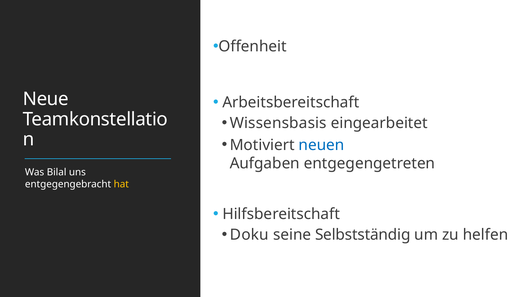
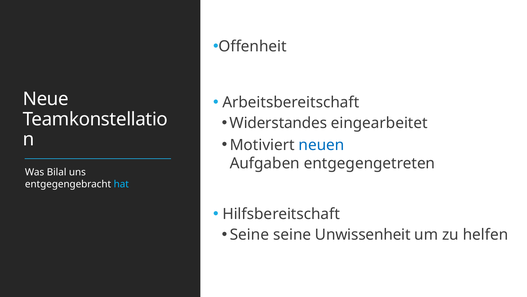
Wissensbasis: Wissensbasis -> Widerstandes
hat colour: yellow -> light blue
Doku at (249, 234): Doku -> Seine
Selbstständig: Selbstständig -> Unwissenheit
